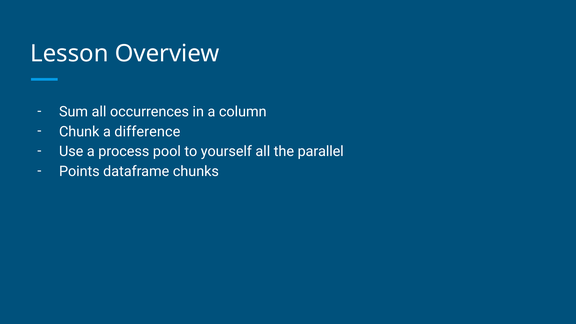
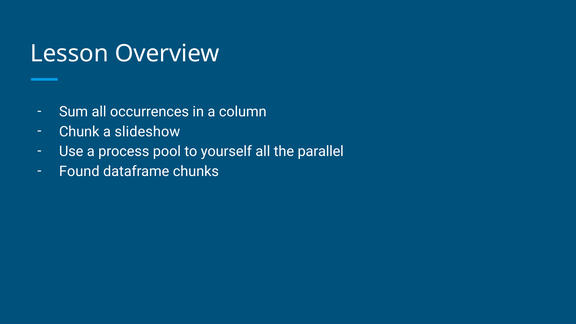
difference: difference -> slideshow
Points: Points -> Found
